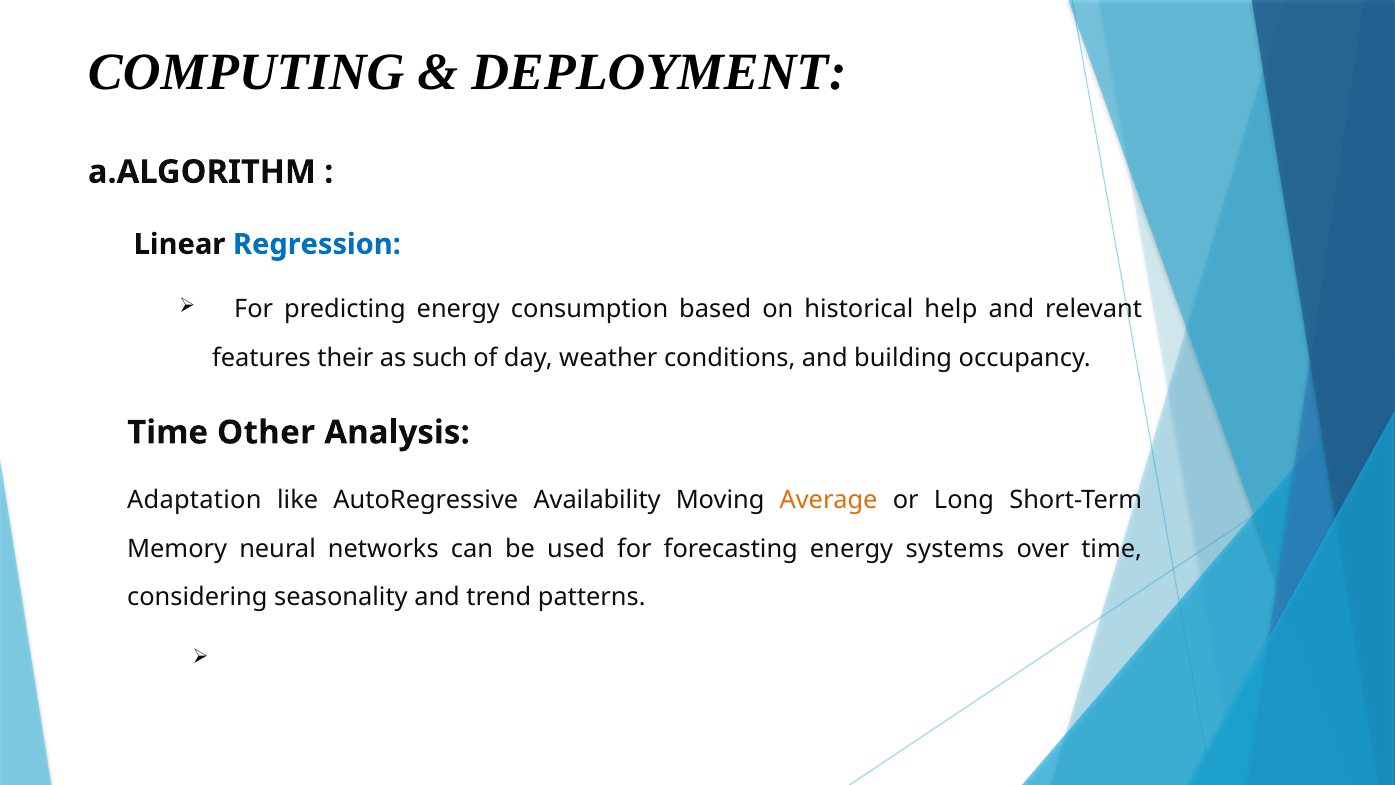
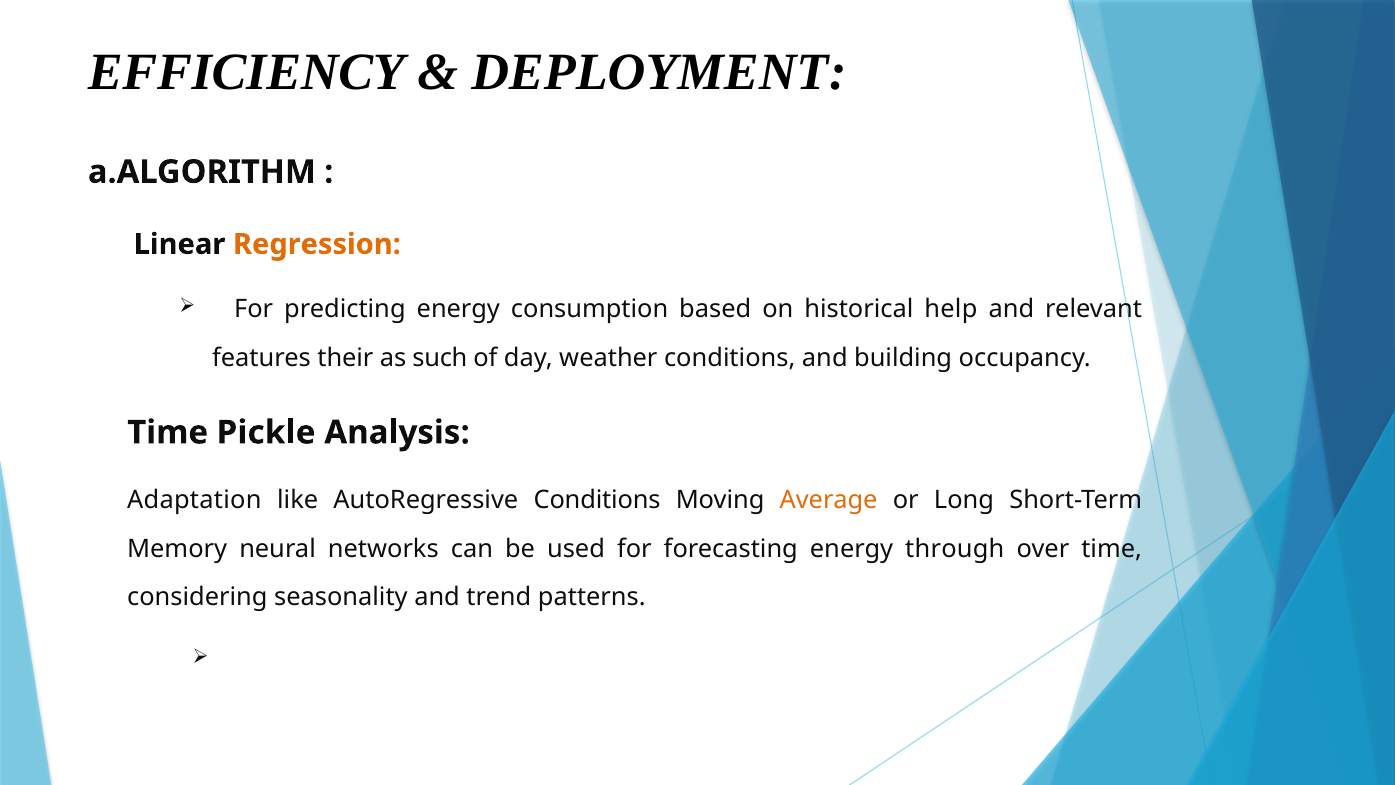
COMPUTING: COMPUTING -> EFFICIENCY
Regression colour: blue -> orange
Other: Other -> Pickle
AutoRegressive Availability: Availability -> Conditions
systems: systems -> through
